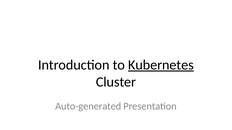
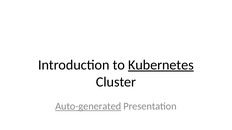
Auto-generated underline: none -> present
